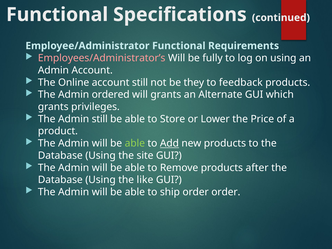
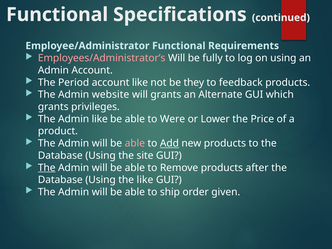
Online: Online -> Period
account still: still -> like
ordered: ordered -> website
Admin still: still -> like
Store: Store -> Were
able at (135, 143) colour: light green -> pink
The at (47, 168) underline: none -> present
order order: order -> given
